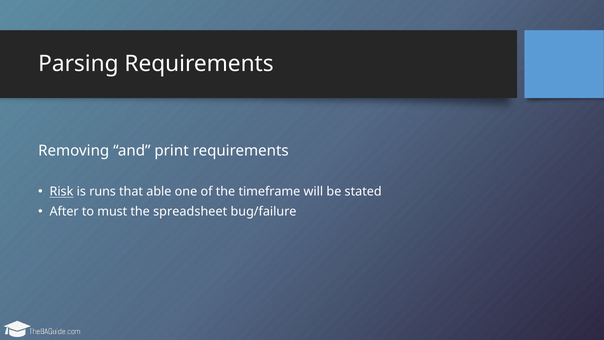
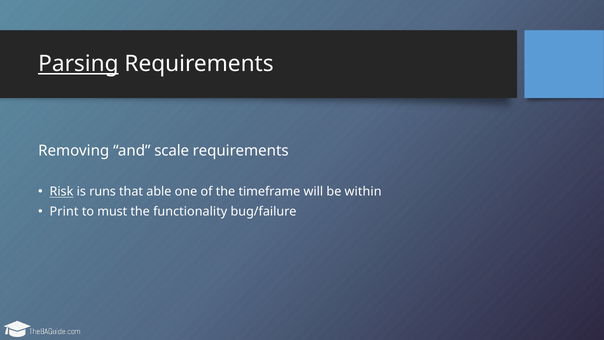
Parsing underline: none -> present
print: print -> scale
stated: stated -> within
After: After -> Print
spreadsheet: spreadsheet -> functionality
